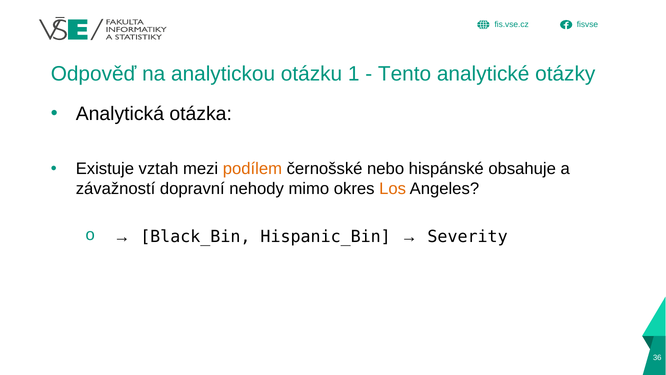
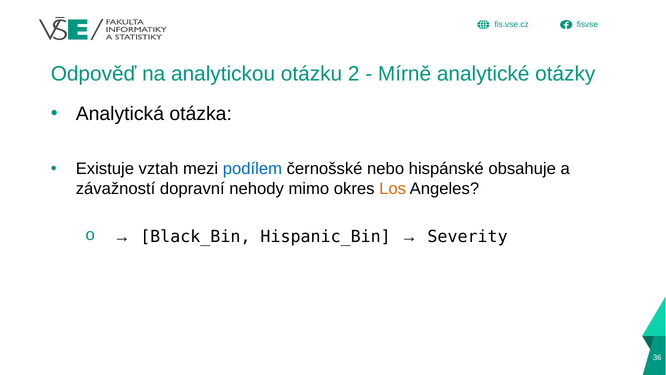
1: 1 -> 2
Tento: Tento -> Mírně
podílem colour: orange -> blue
